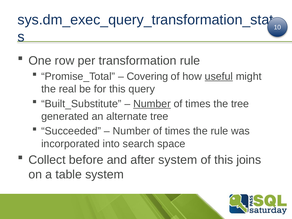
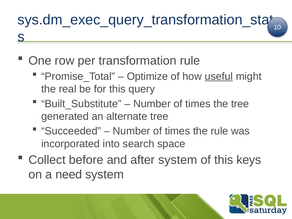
Covering: Covering -> Optimize
Number at (152, 104) underline: present -> none
joins: joins -> keys
table: table -> need
